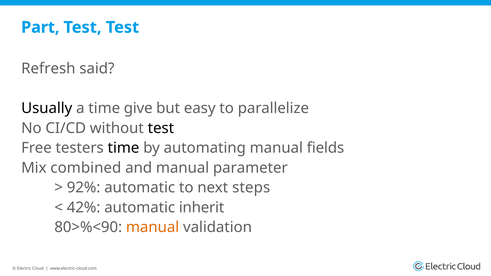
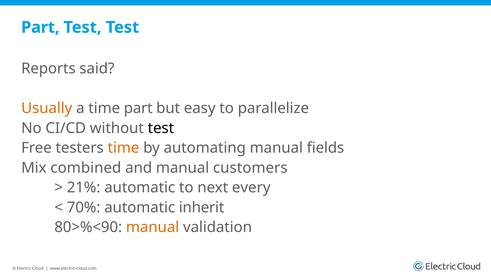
Refresh: Refresh -> Reports
Usually colour: black -> orange
time give: give -> part
time at (123, 148) colour: black -> orange
parameter: parameter -> customers
92%: 92% -> 21%
steps: steps -> every
42%: 42% -> 70%
